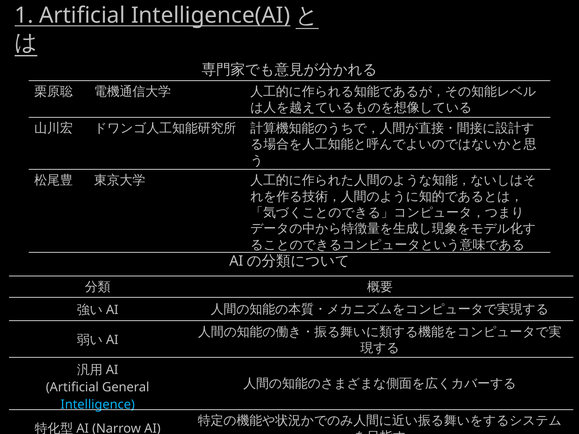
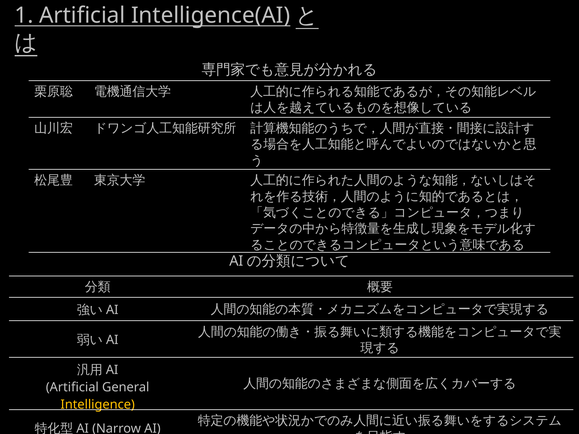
Intelligence colour: light blue -> yellow
